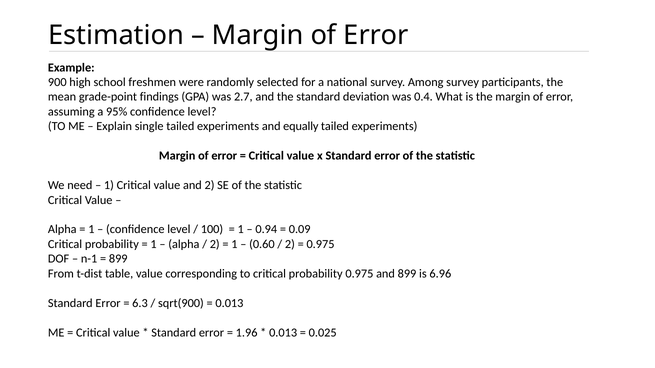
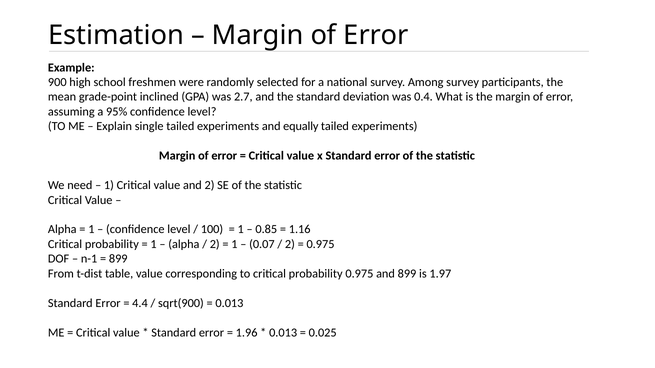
findings: findings -> inclined
0.94: 0.94 -> 0.85
0.09: 0.09 -> 1.16
0.60: 0.60 -> 0.07
6.96: 6.96 -> 1.97
6.3: 6.3 -> 4.4
